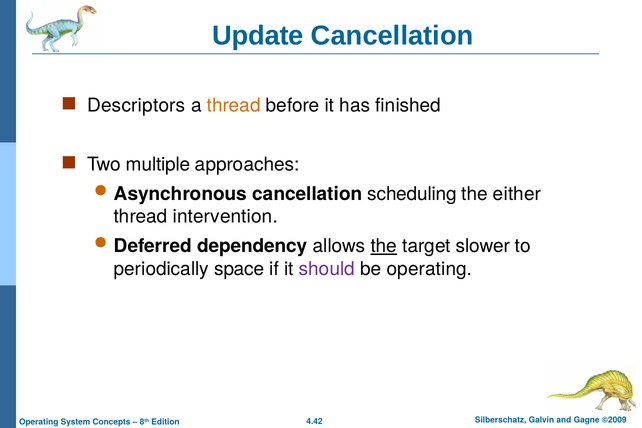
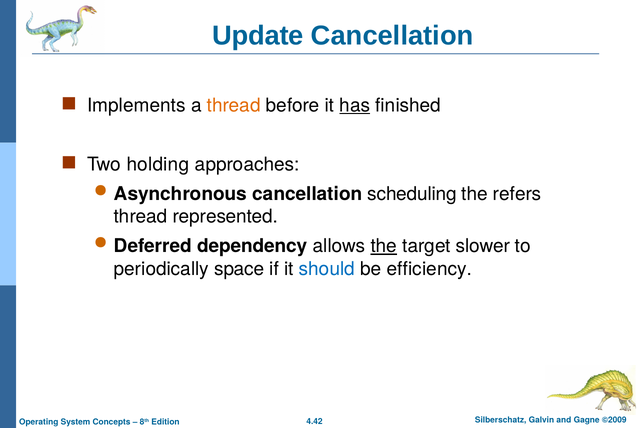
Descriptors: Descriptors -> Implements
has underline: none -> present
multiple: multiple -> holding
either: either -> refers
intervention: intervention -> represented
should colour: purple -> blue
be operating: operating -> efficiency
